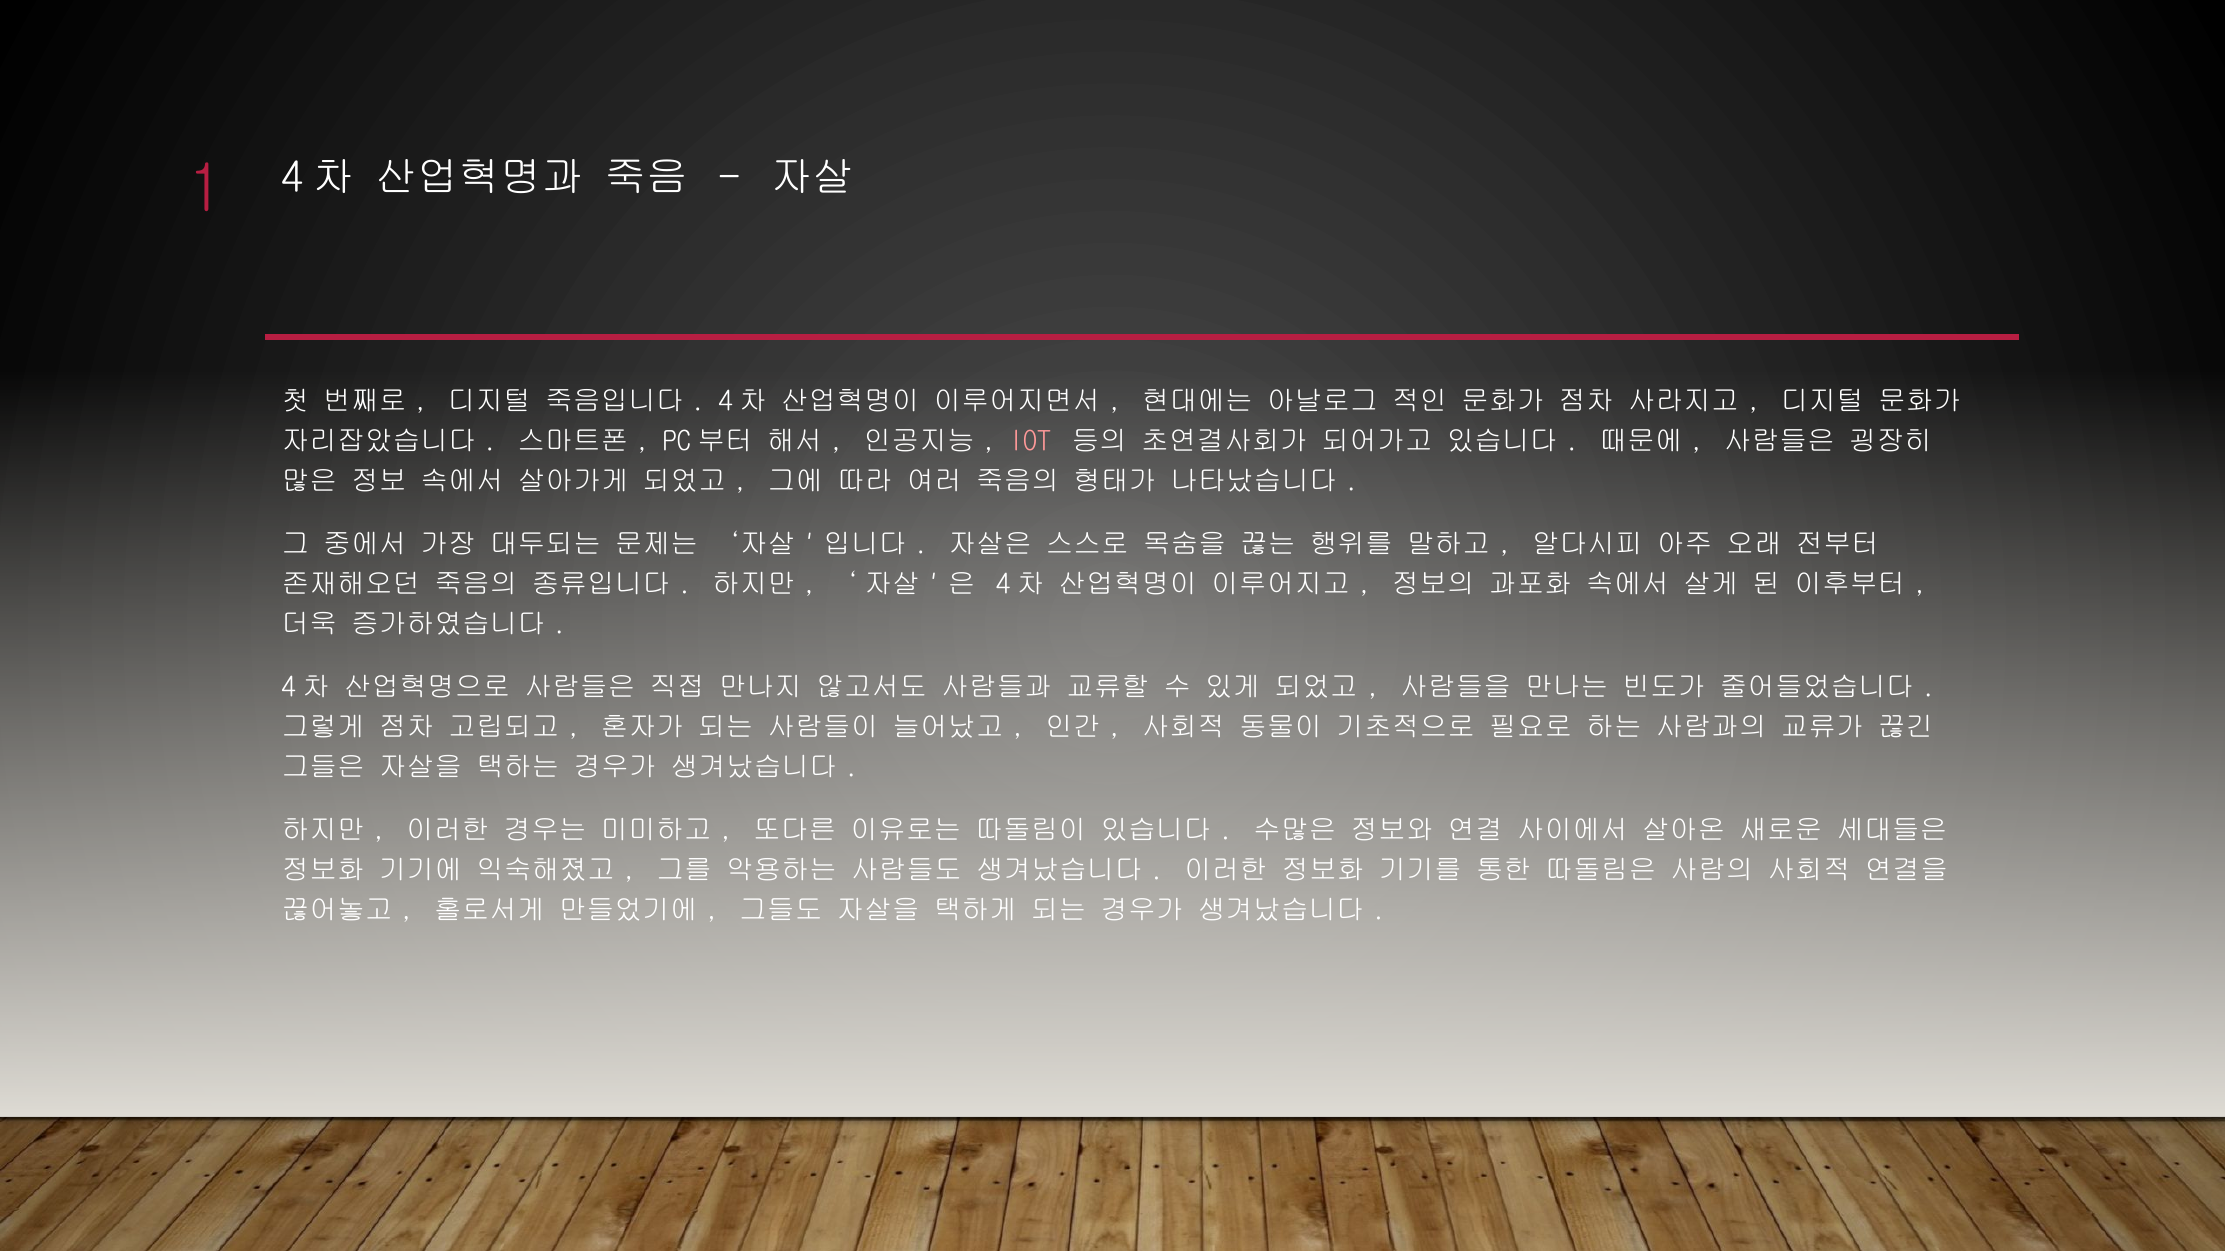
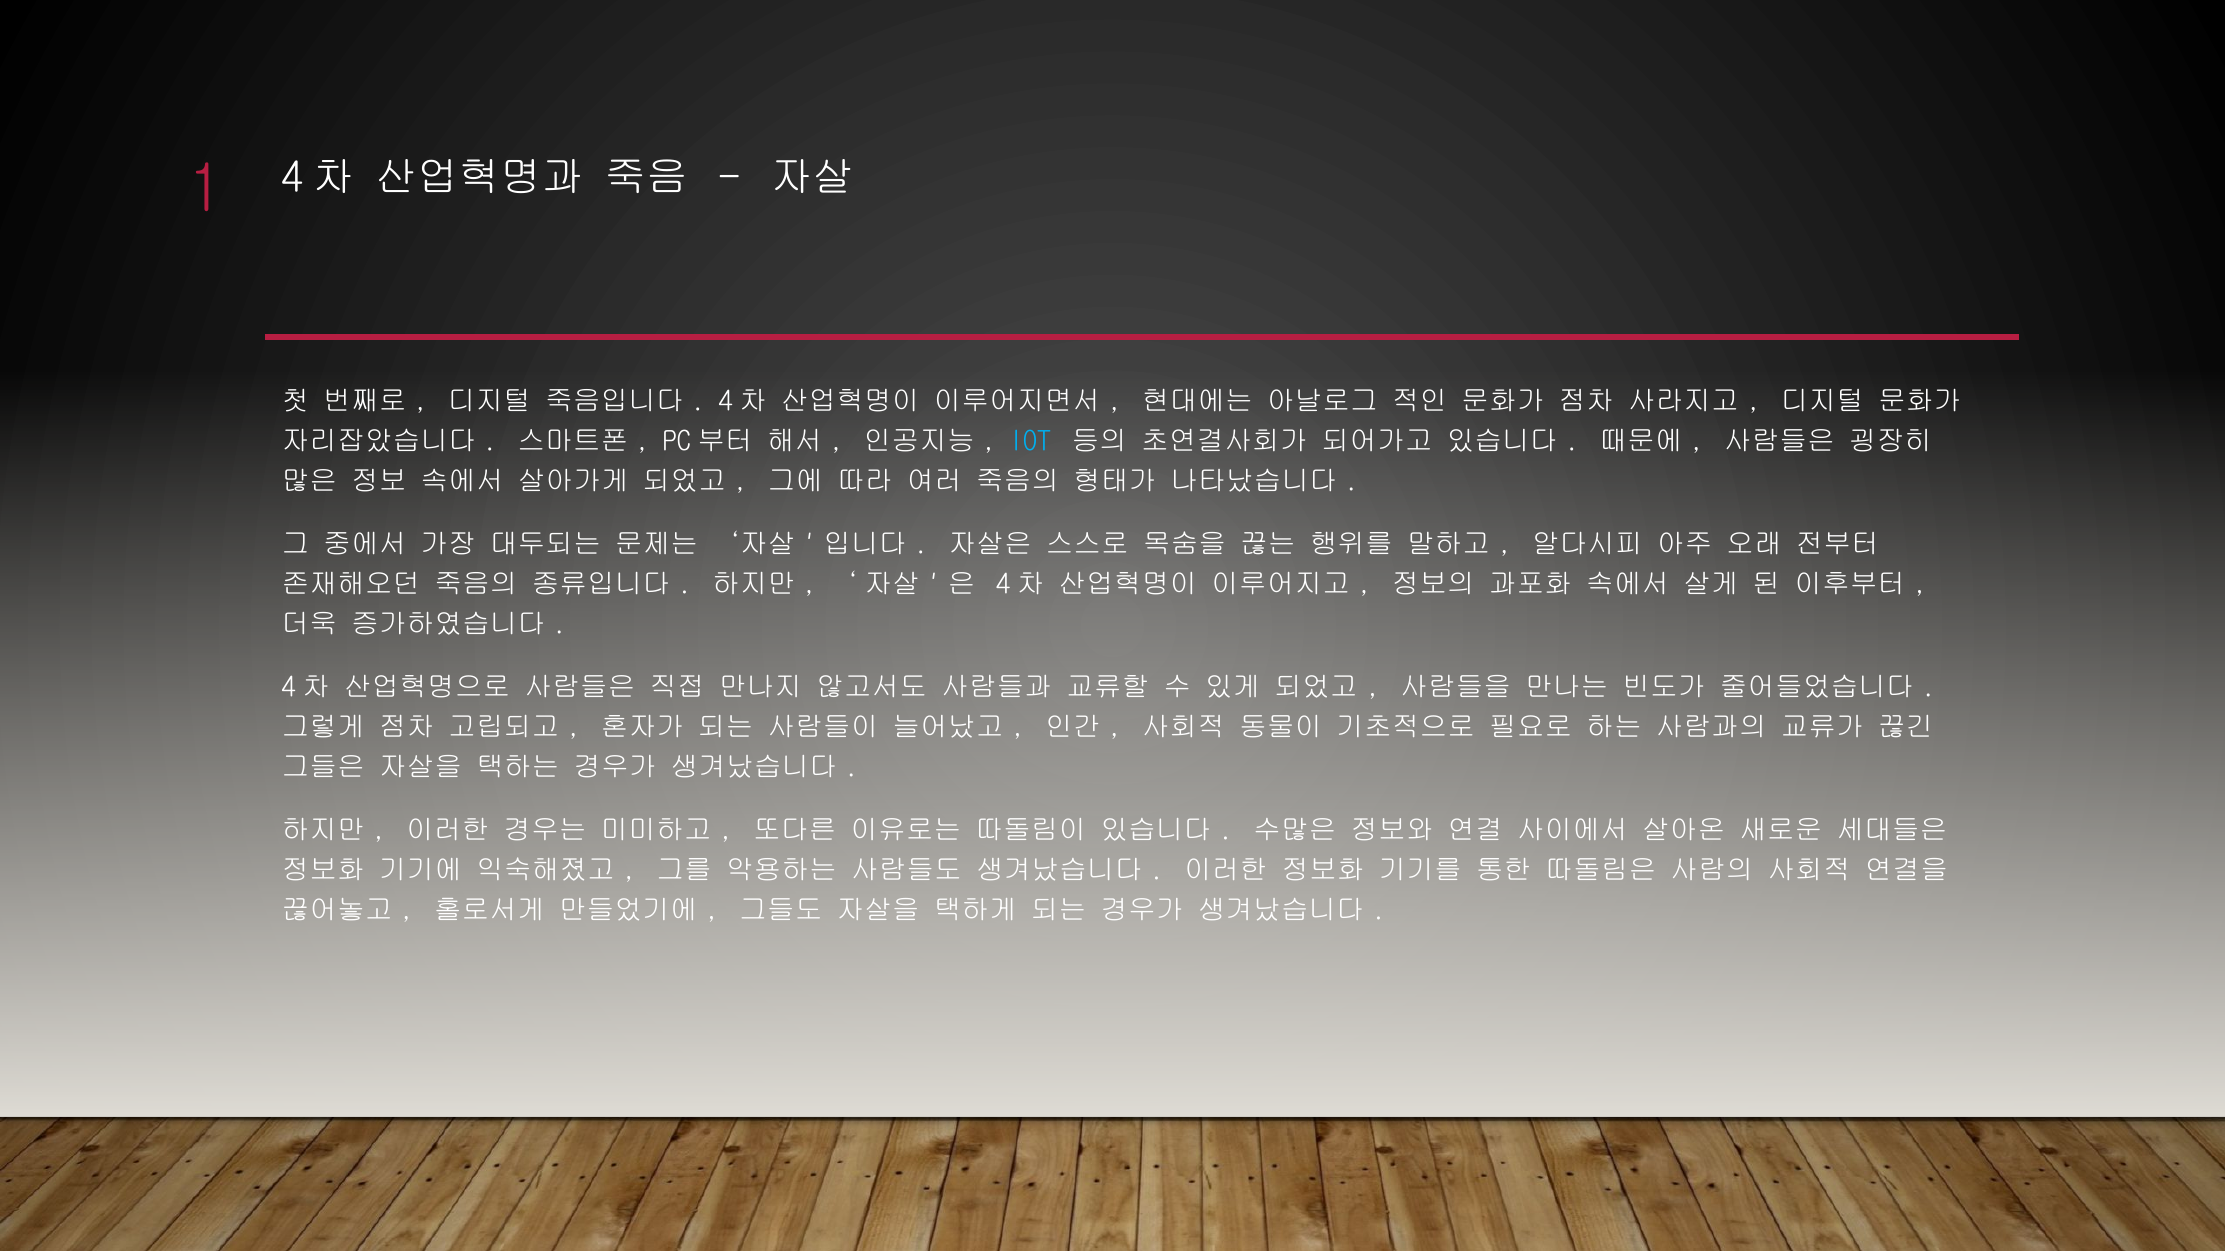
IOT colour: pink -> light blue
